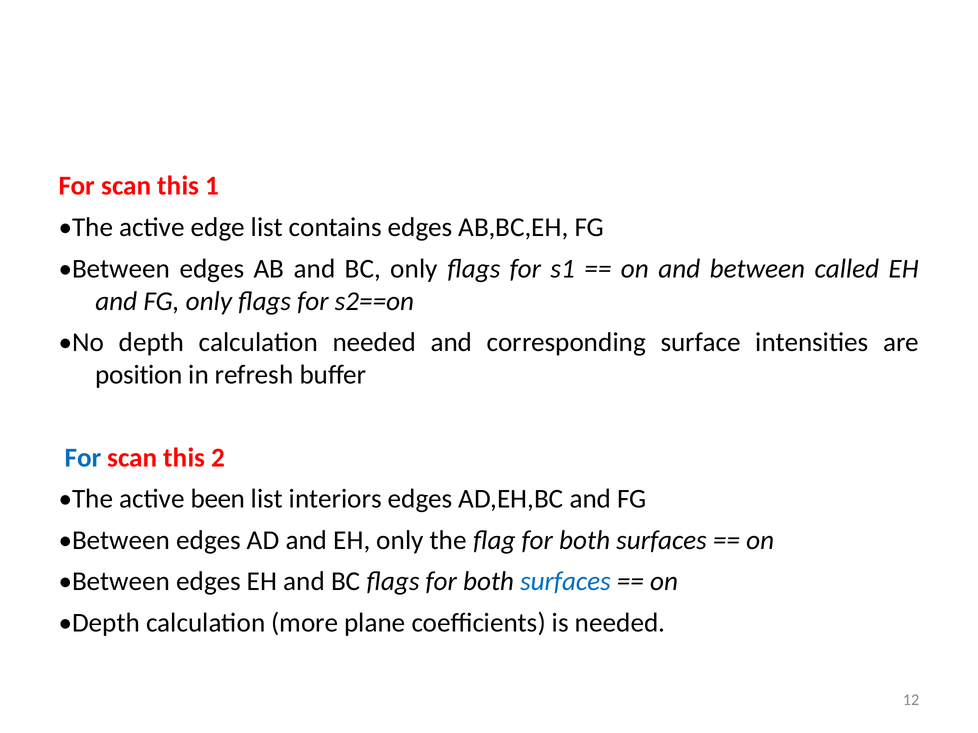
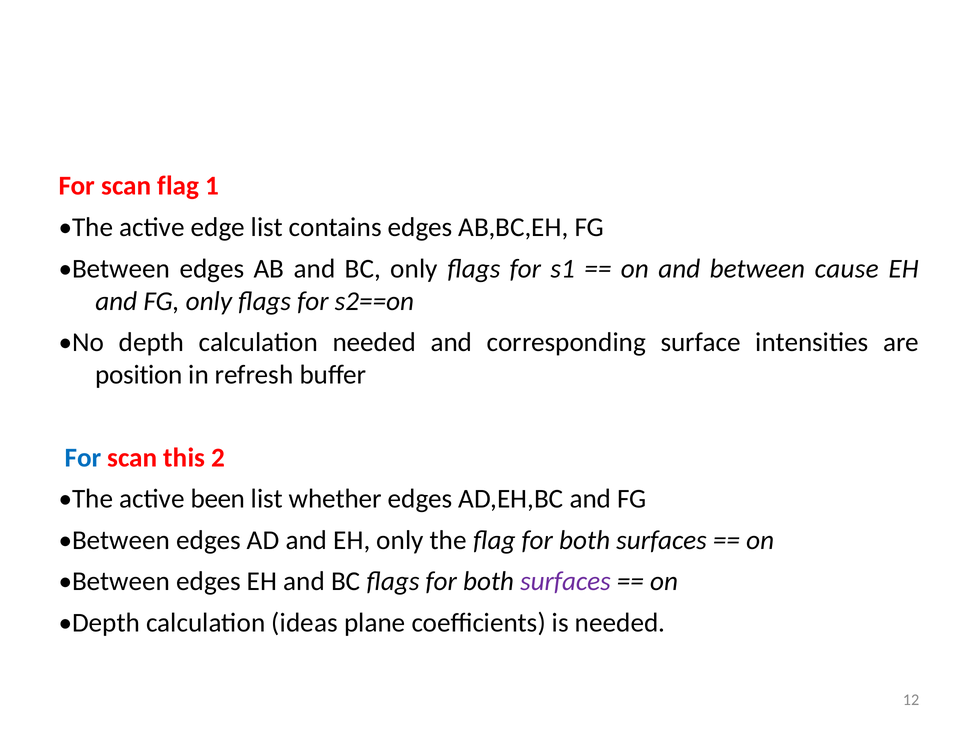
this at (178, 186): this -> flag
called: called -> cause
interiors: interiors -> whether
surfaces at (565, 582) colour: blue -> purple
more: more -> ideas
